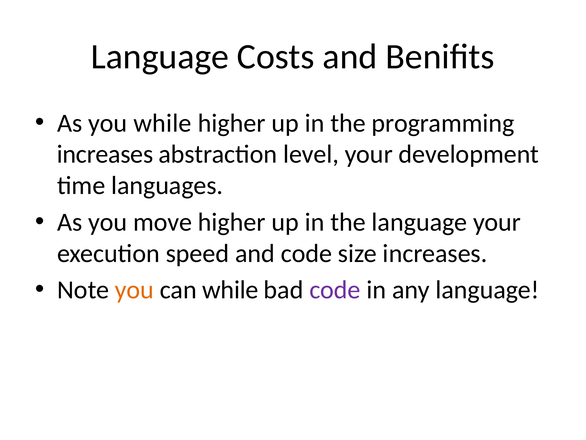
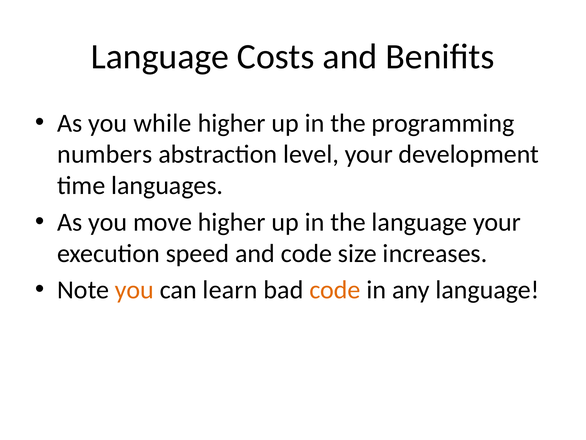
increases at (105, 154): increases -> numbers
can while: while -> learn
code at (335, 290) colour: purple -> orange
